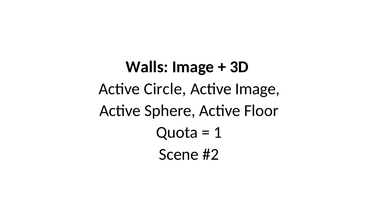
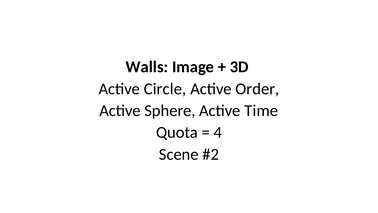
Active Image: Image -> Order
Floor: Floor -> Time
1: 1 -> 4
